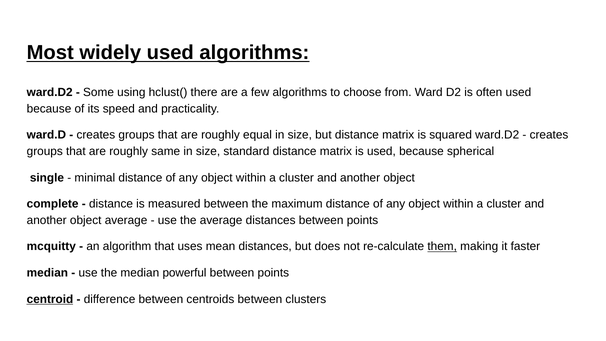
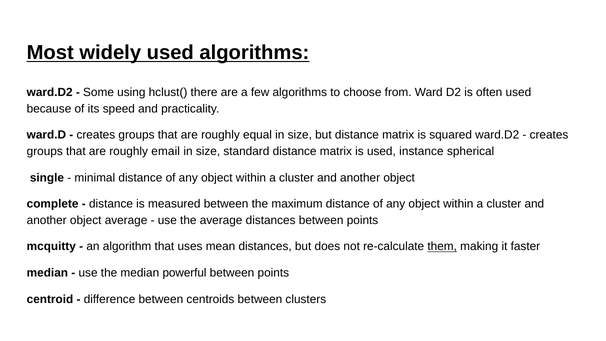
same: same -> email
is used because: because -> instance
centroid underline: present -> none
